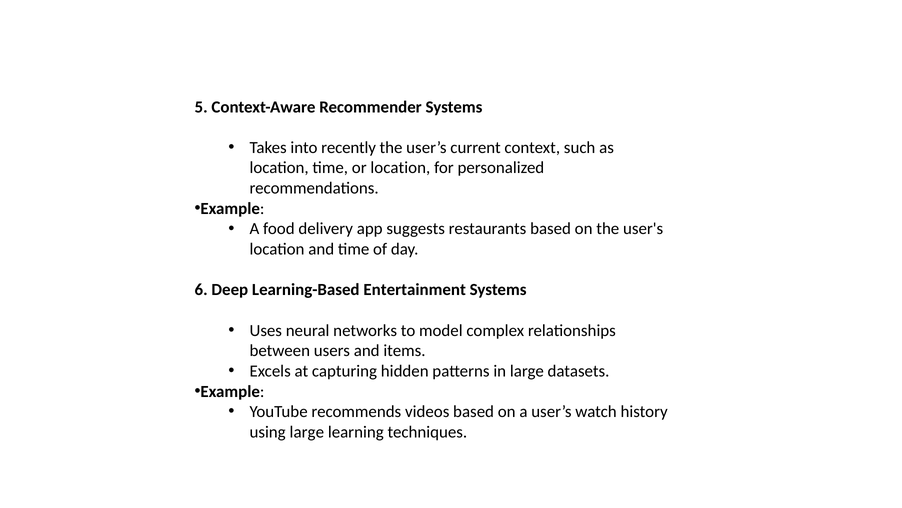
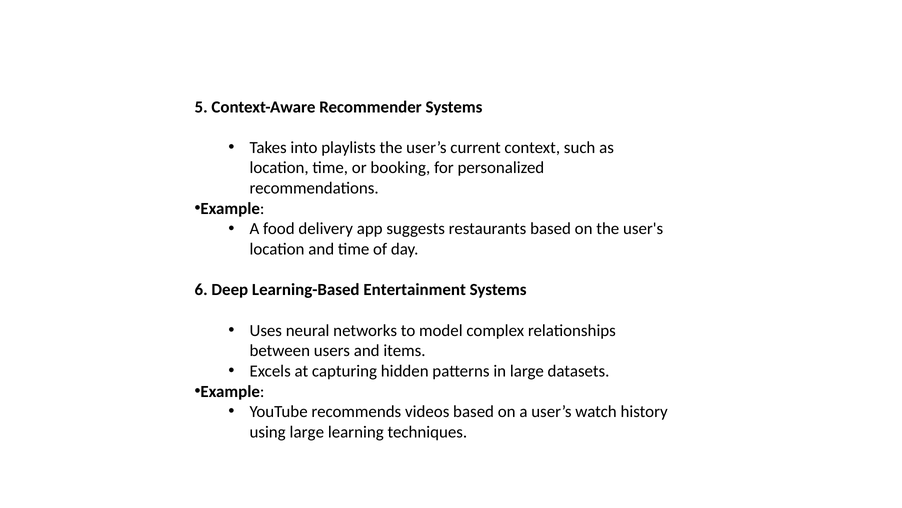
recently: recently -> playlists
or location: location -> booking
